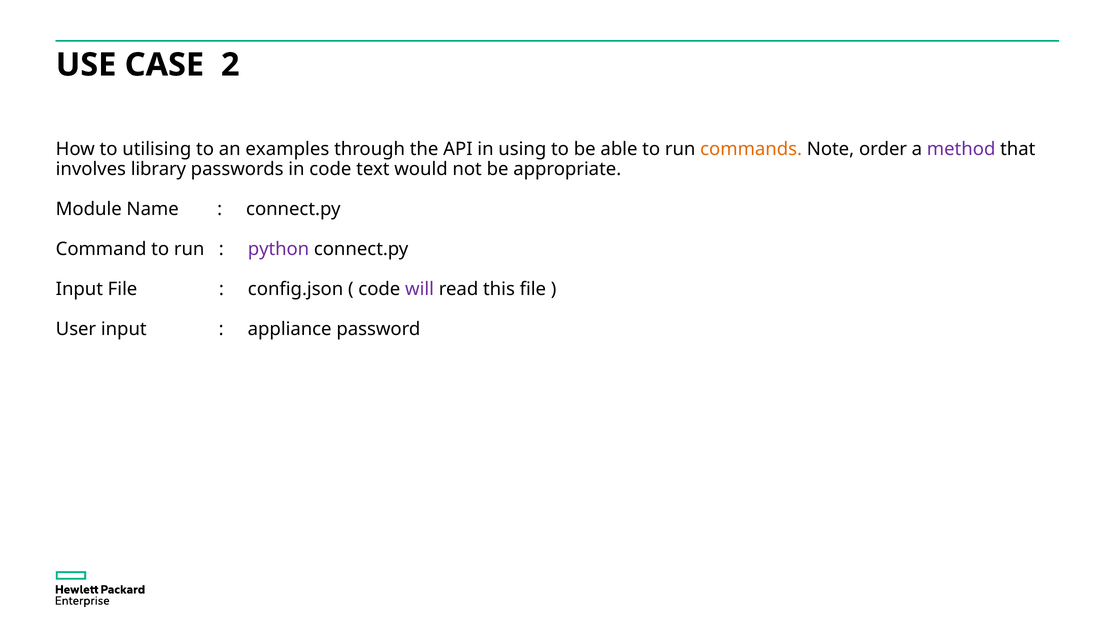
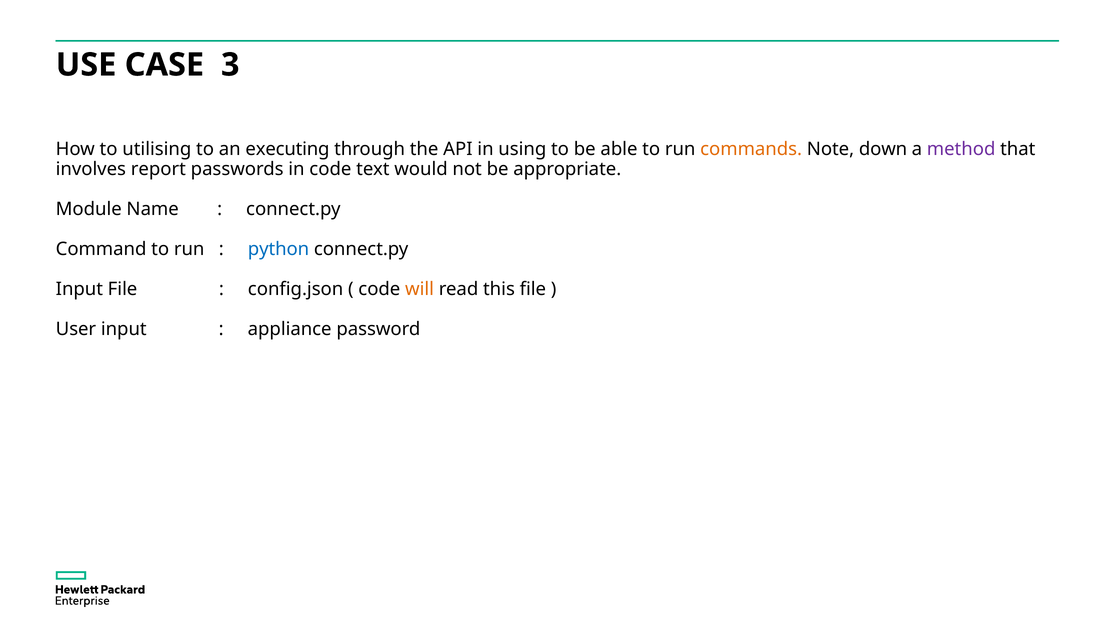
2: 2 -> 3
examples: examples -> executing
order: order -> down
library: library -> report
python colour: purple -> blue
will colour: purple -> orange
